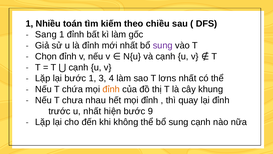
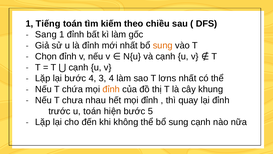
Nhiều: Nhiều -> Tiếng
sung at (163, 45) colour: purple -> orange
bước 1: 1 -> 4
u nhất: nhất -> toán
9: 9 -> 5
